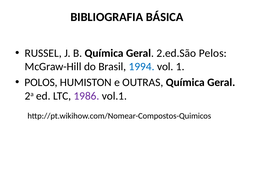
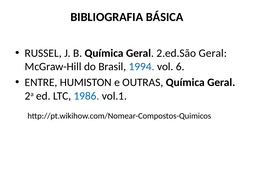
2.ed.São Pelos: Pelos -> Geral
1: 1 -> 6
POLOS: POLOS -> ENTRE
1986 colour: purple -> blue
